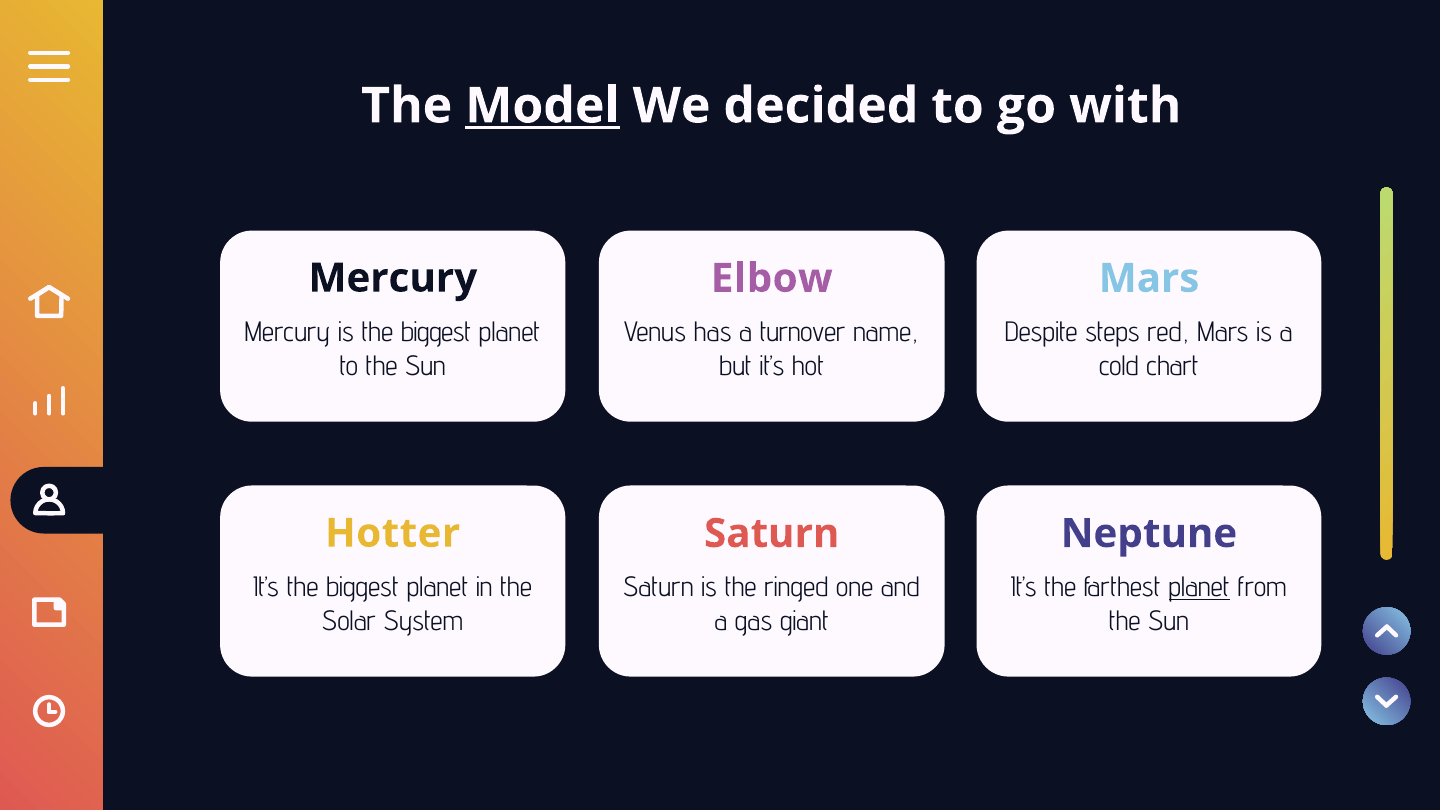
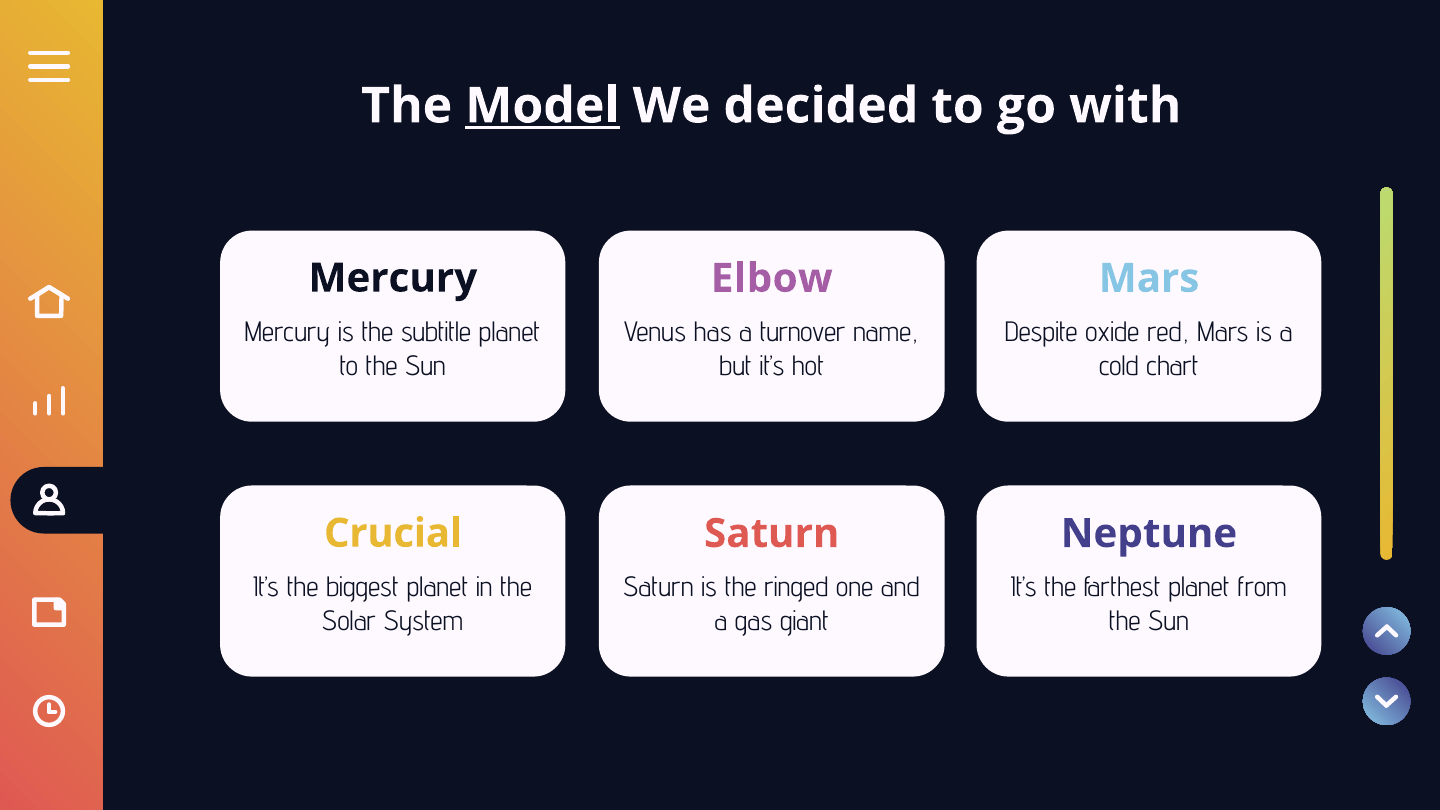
is the biggest: biggest -> subtitle
steps: steps -> oxide
Hotter: Hotter -> Crucial
planet at (1199, 587) underline: present -> none
